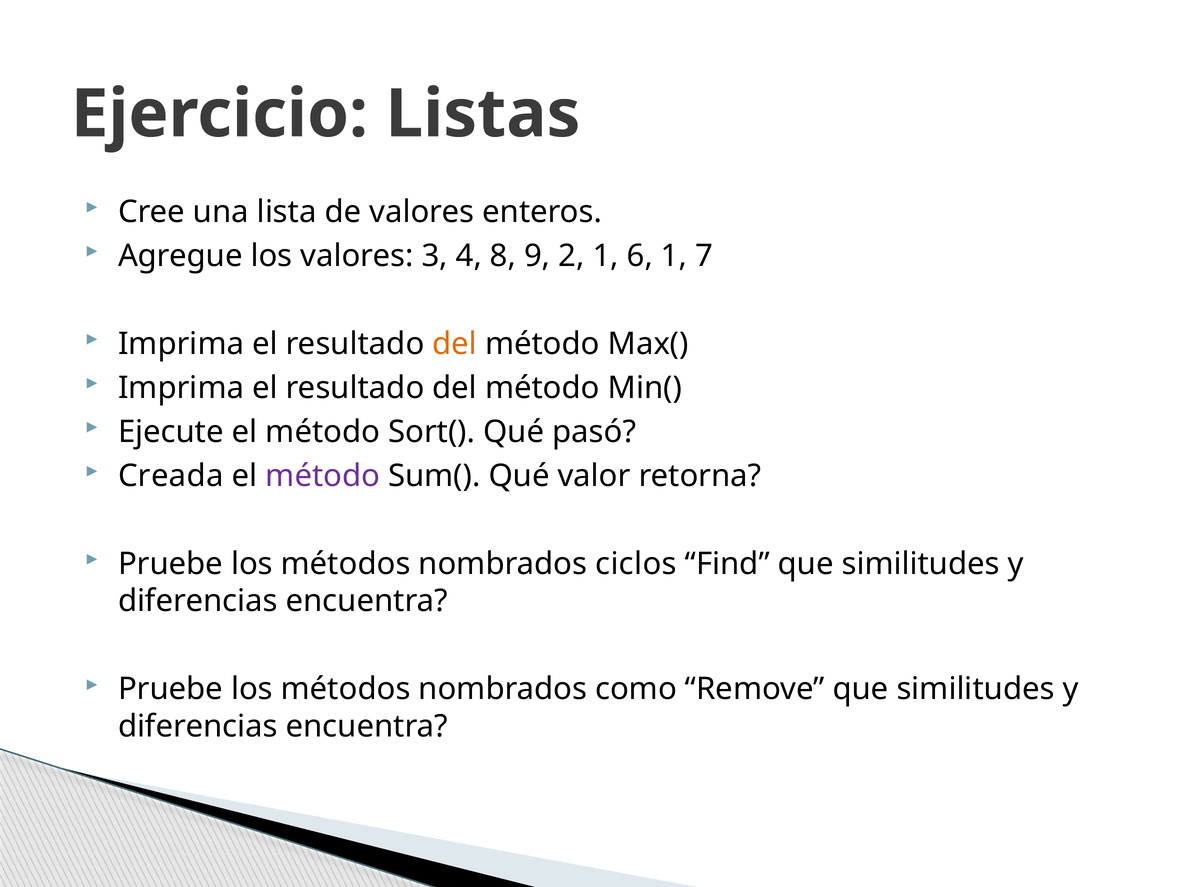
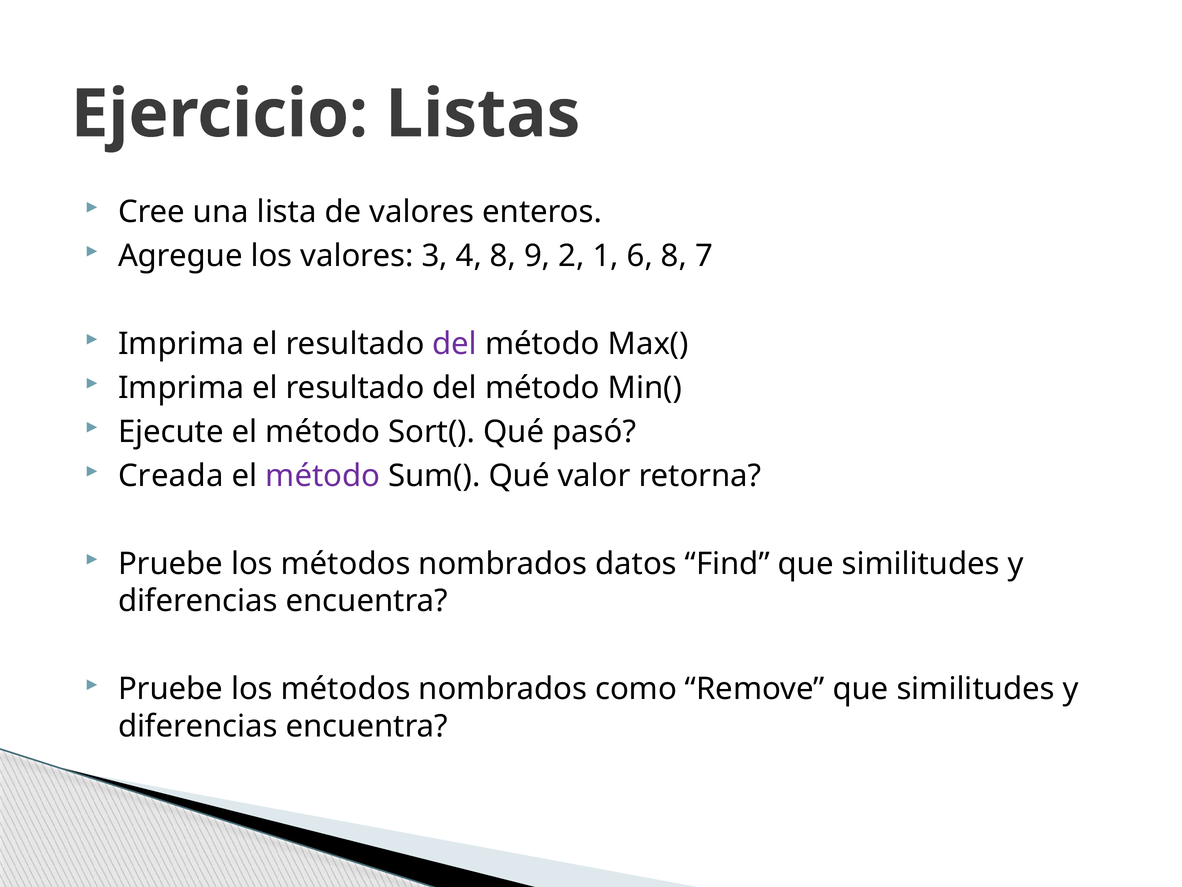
6 1: 1 -> 8
del at (455, 344) colour: orange -> purple
ciclos: ciclos -> datos
